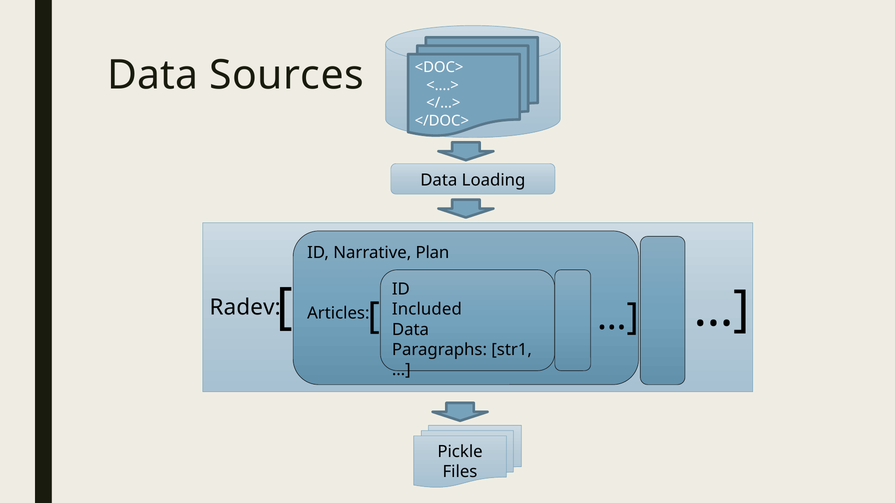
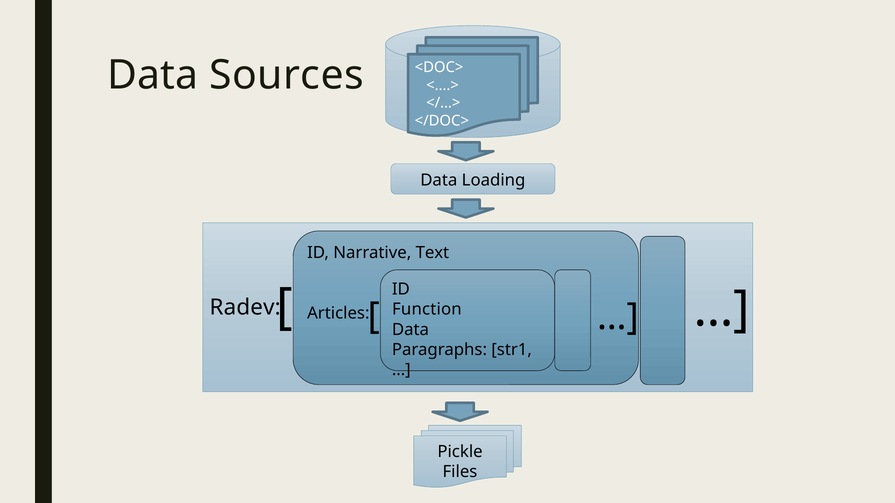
Plan: Plan -> Text
Included: Included -> Function
